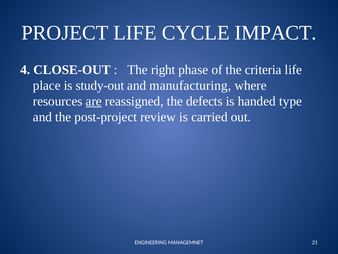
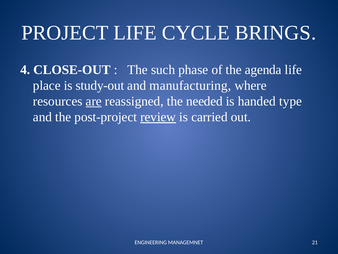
IMPACT: IMPACT -> BRINGS
right: right -> such
criteria: criteria -> agenda
defects: defects -> needed
review underline: none -> present
